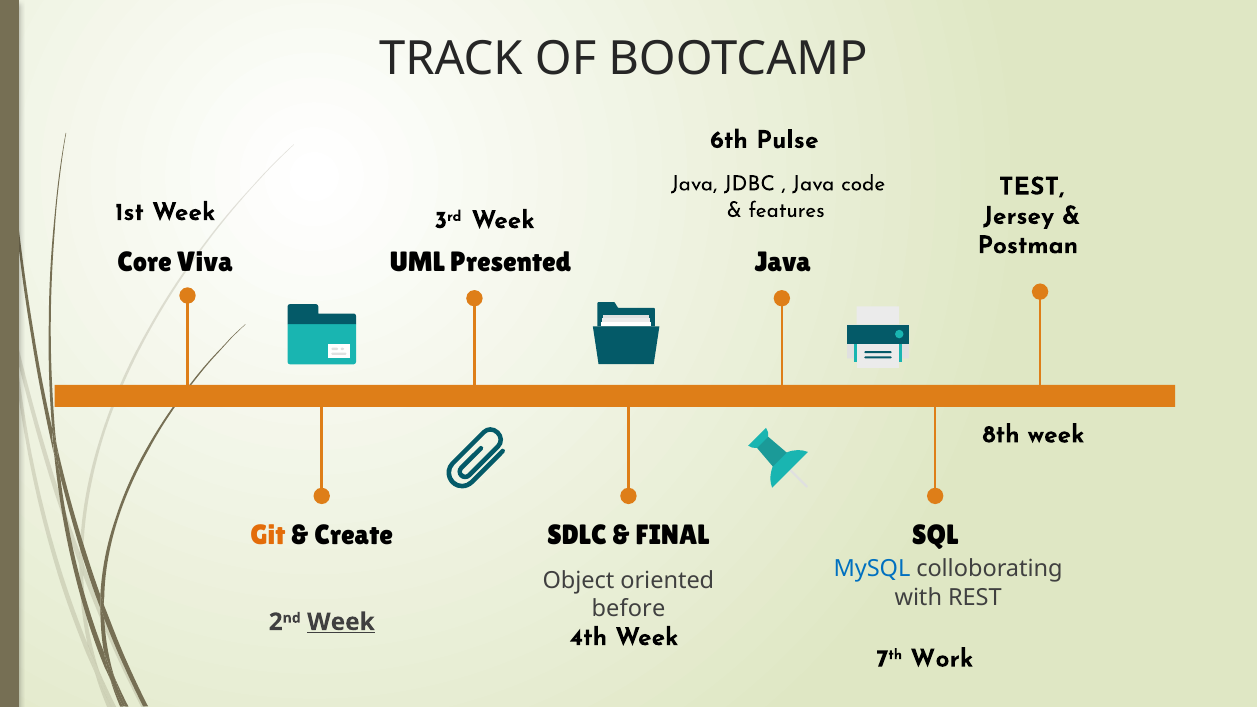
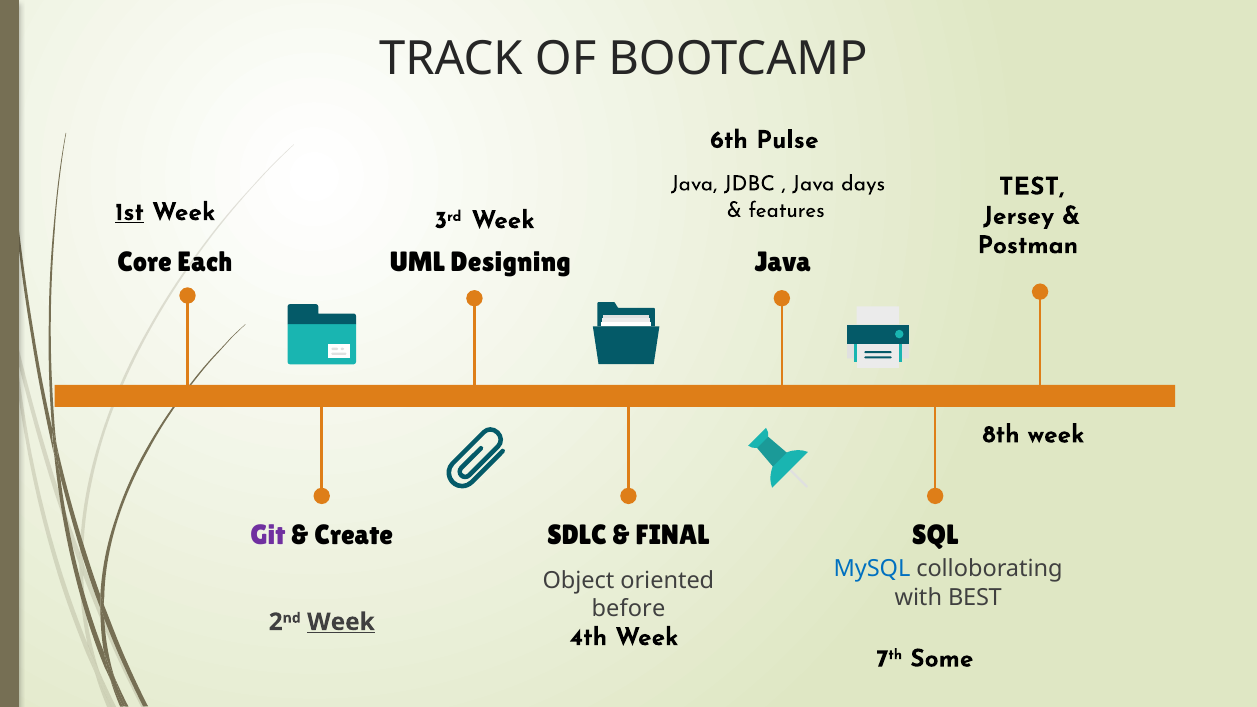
code: code -> days
1st underline: none -> present
Viva: Viva -> Each
Presented: Presented -> Designing
Git colour: orange -> purple
REST: REST -> BEST
Work: Work -> Some
